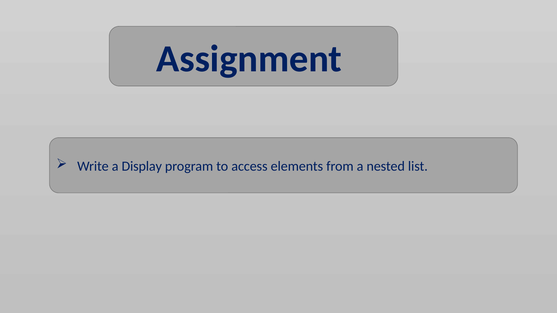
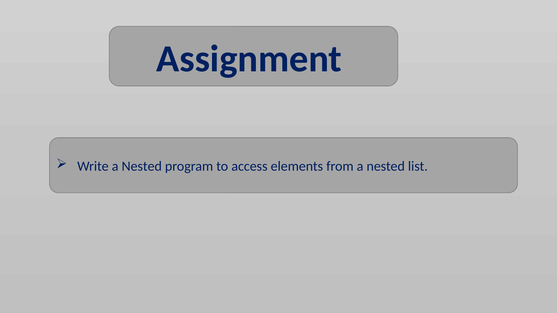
Write a Display: Display -> Nested
